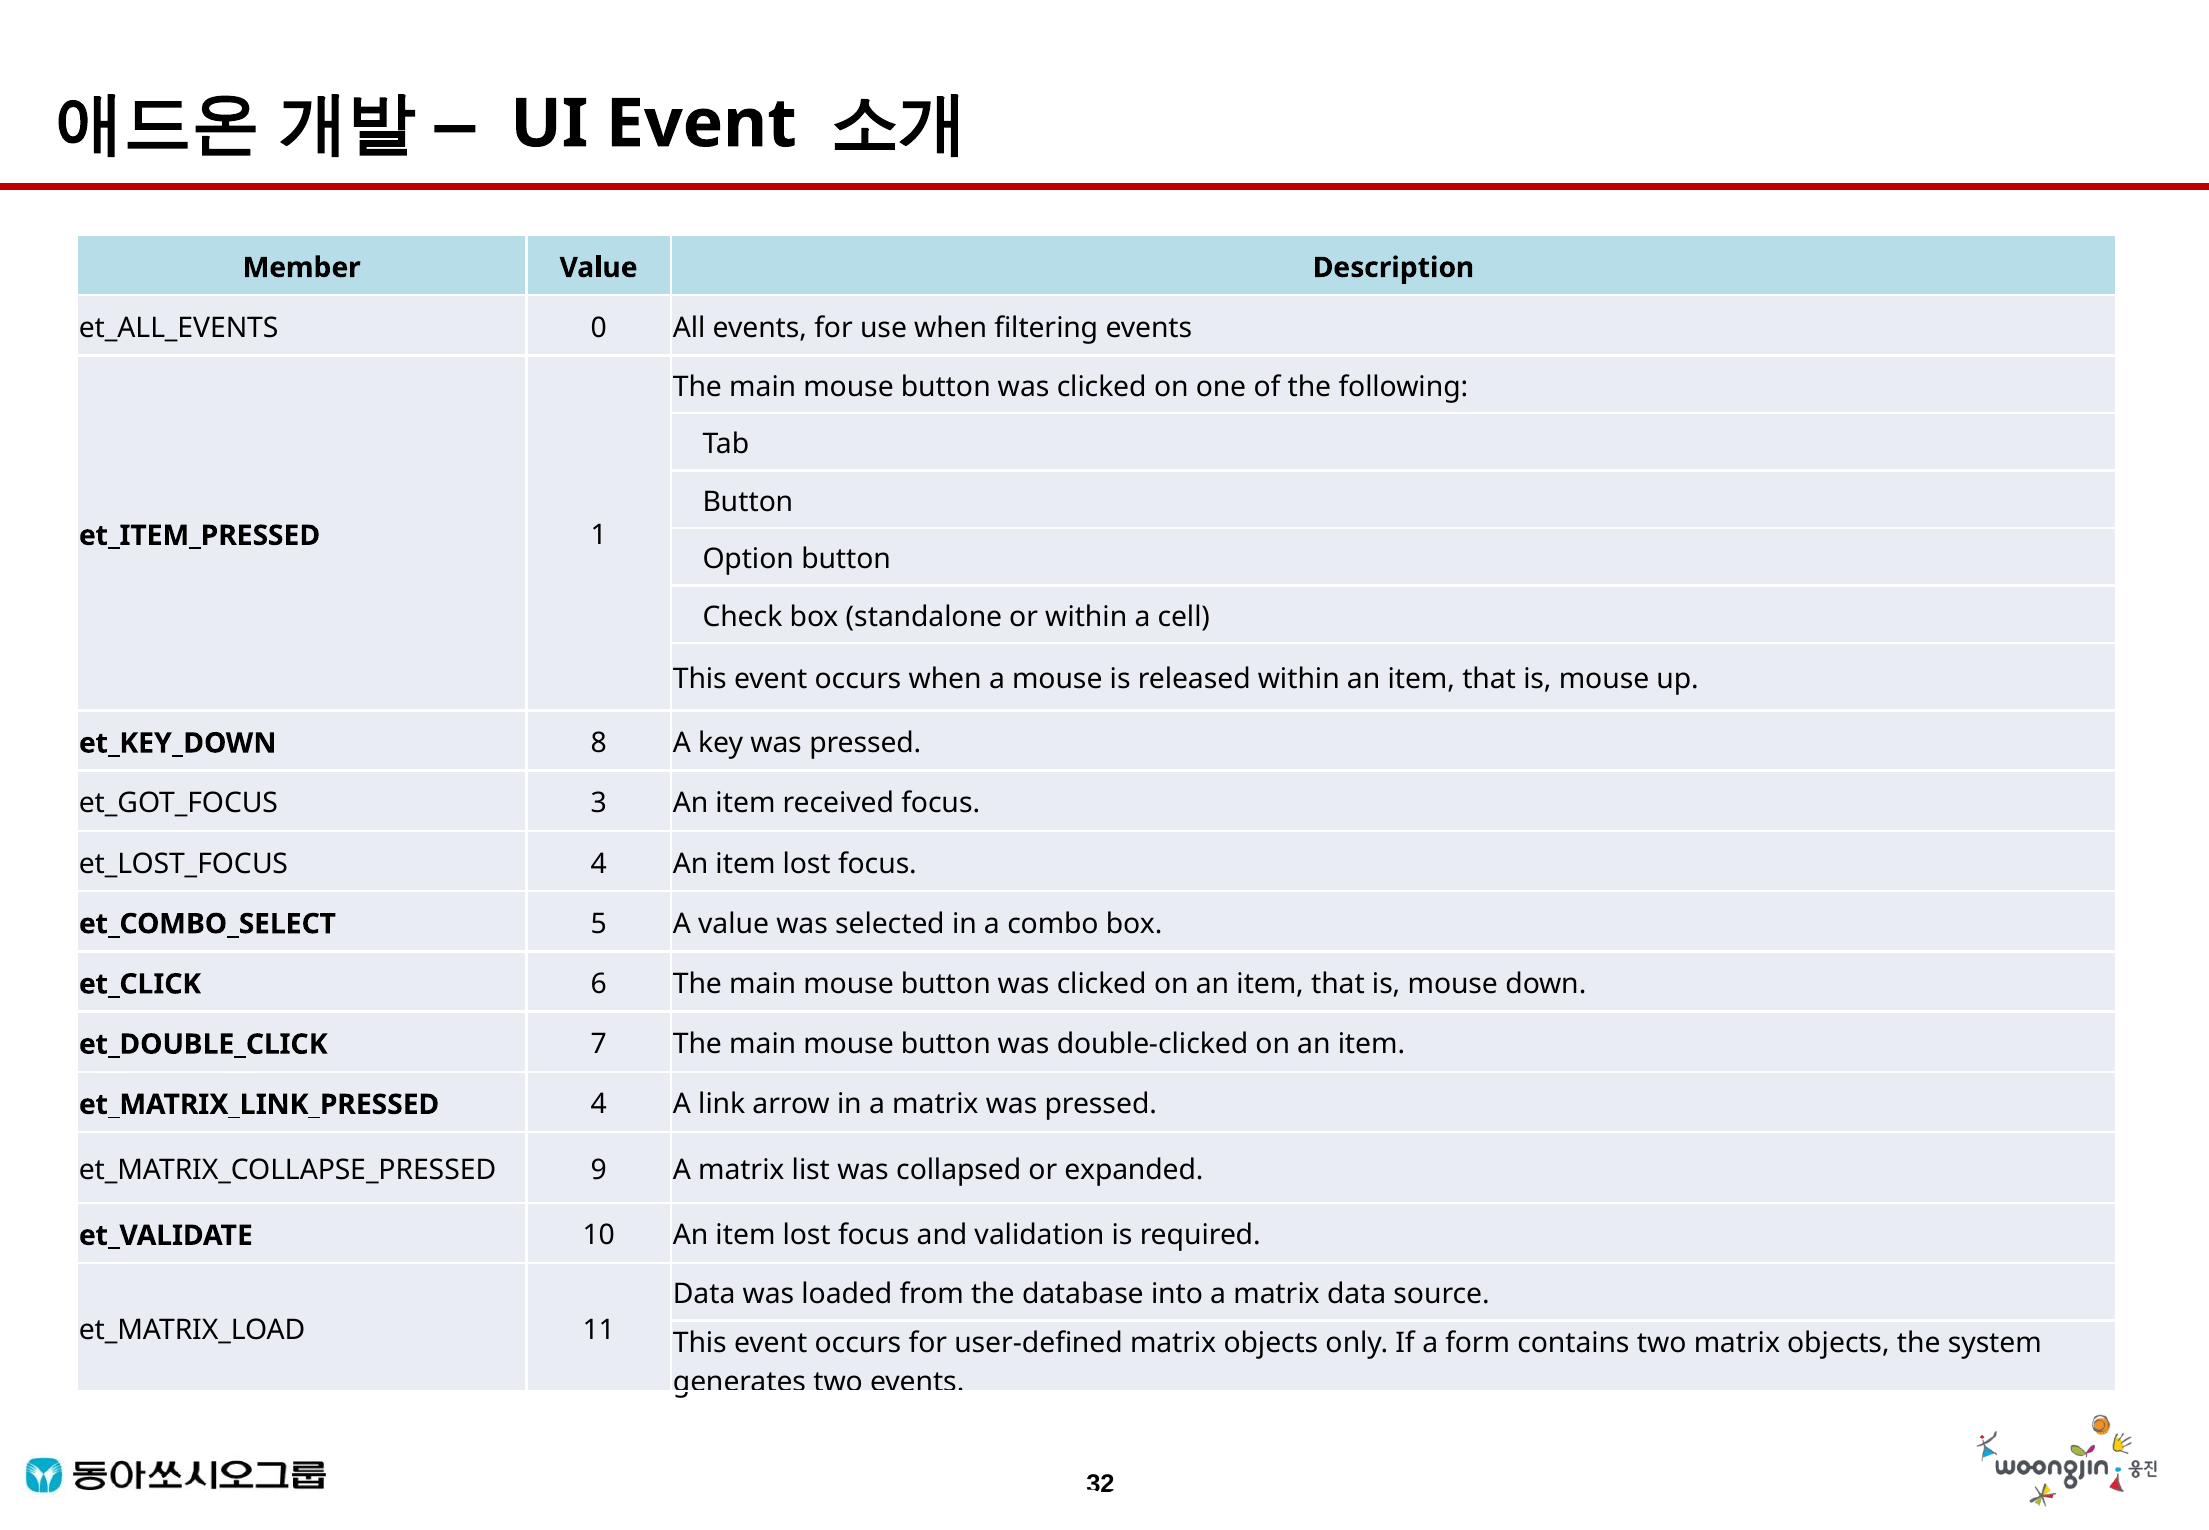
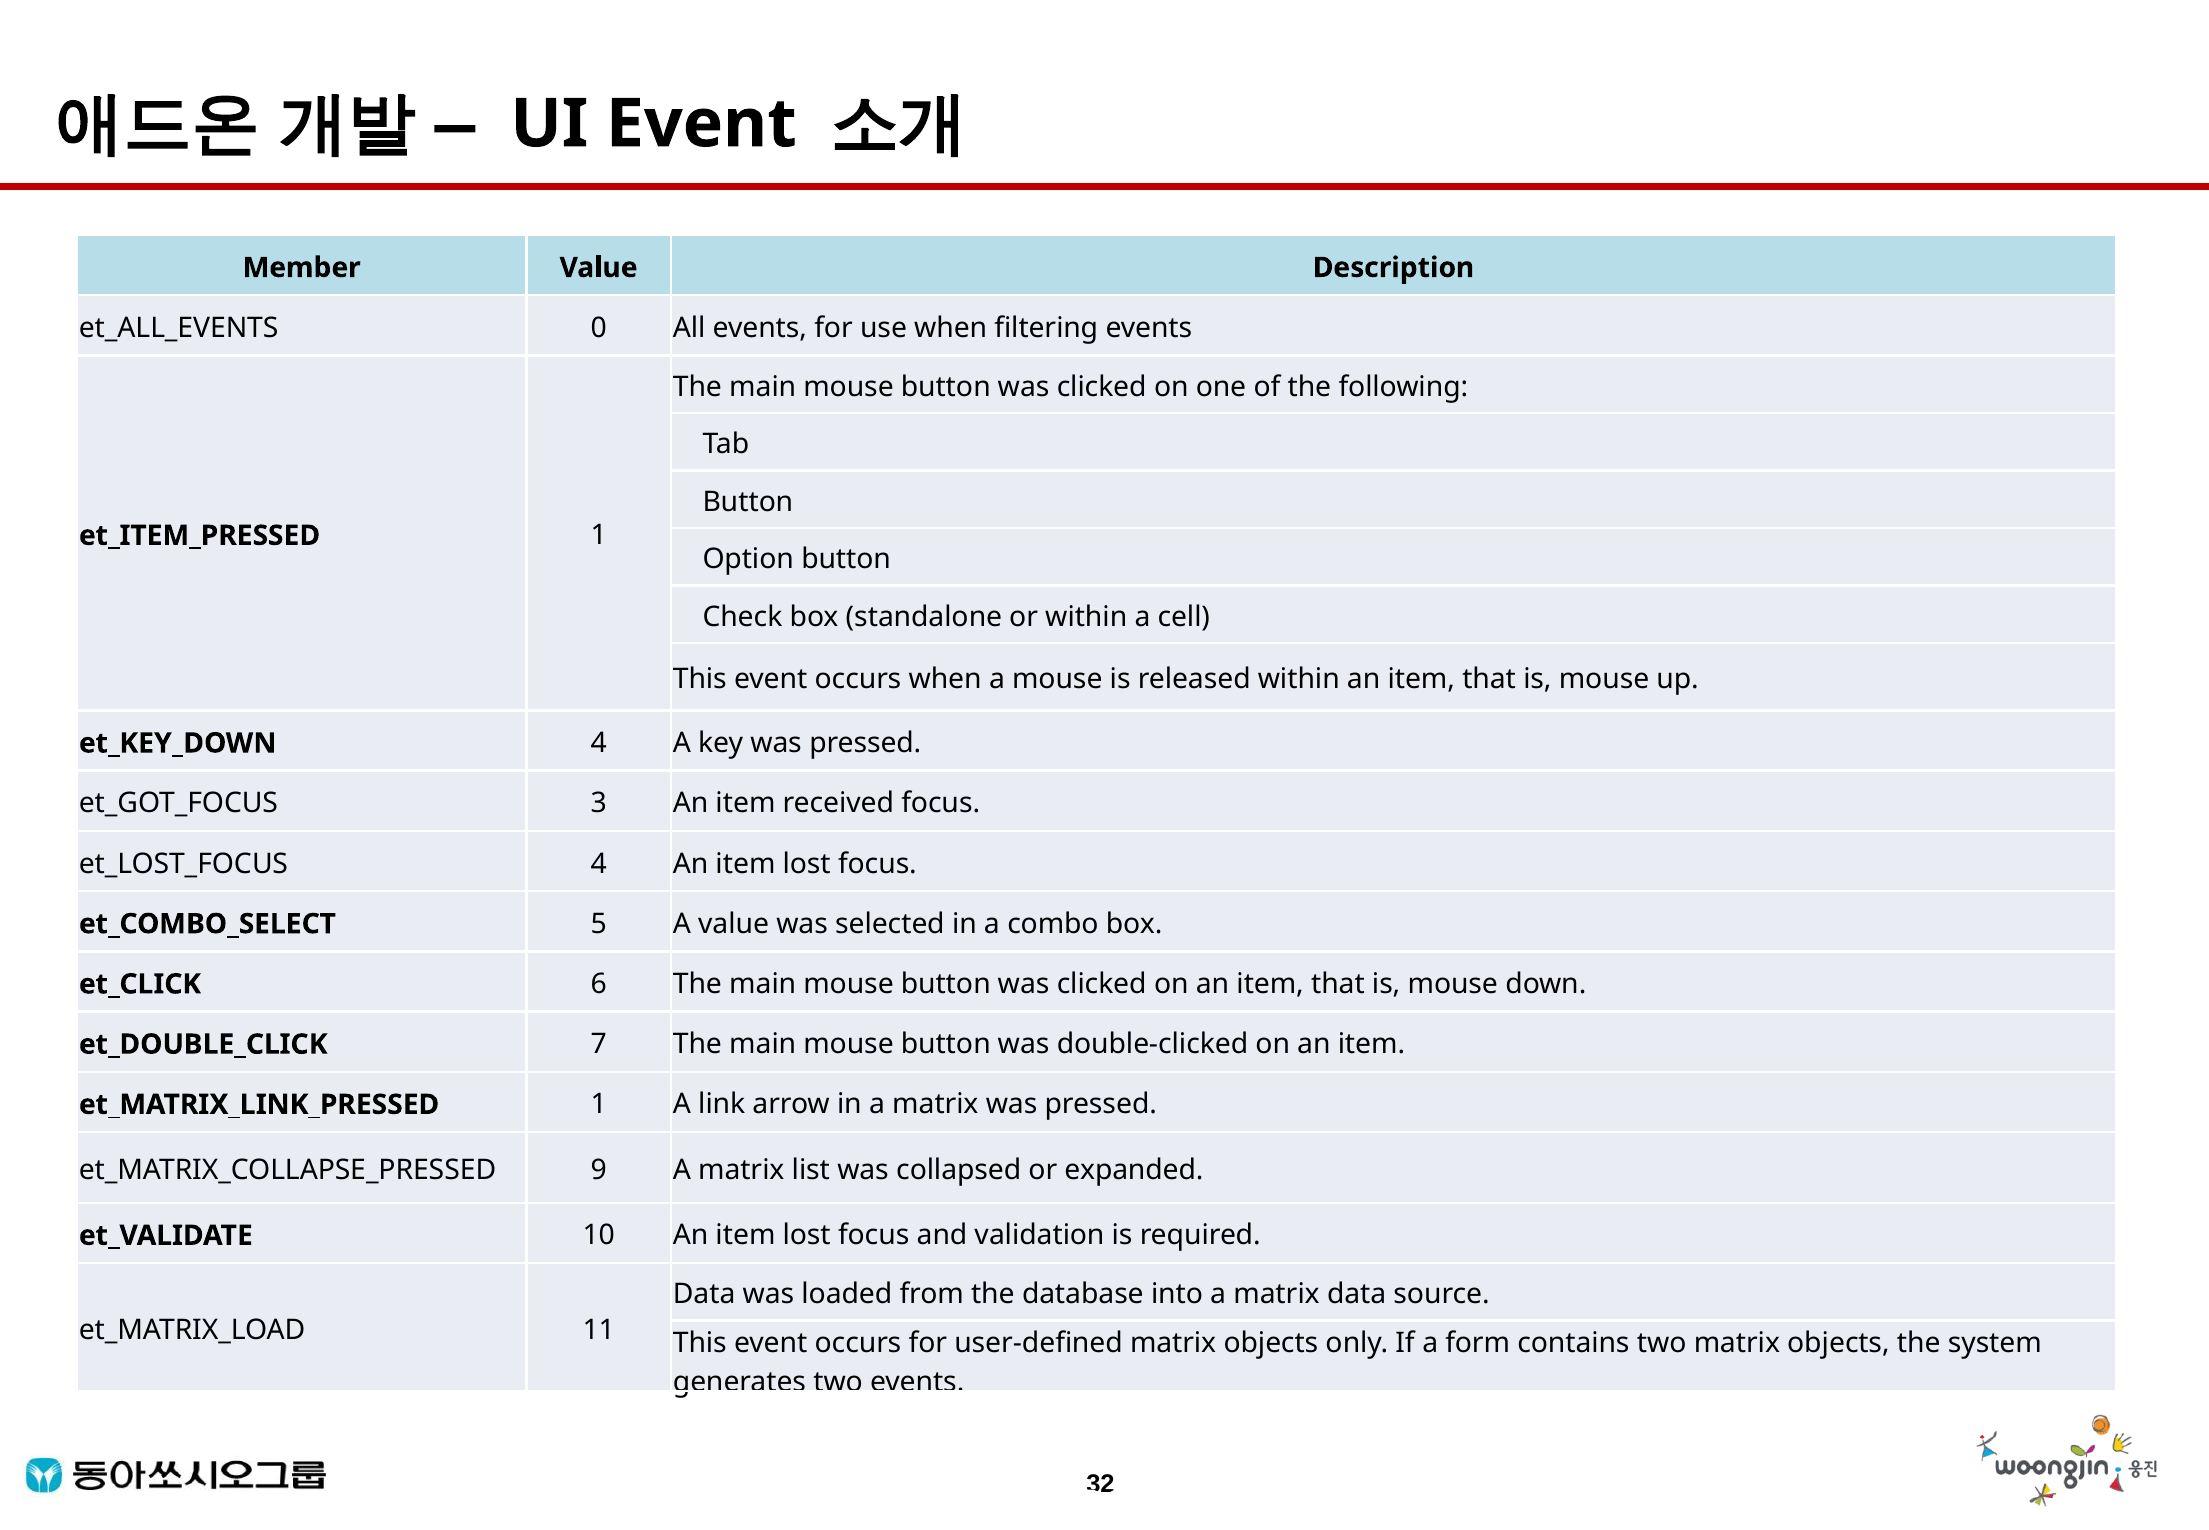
8 at (599, 743): 8 -> 4
4 at (599, 1104): 4 -> 1
